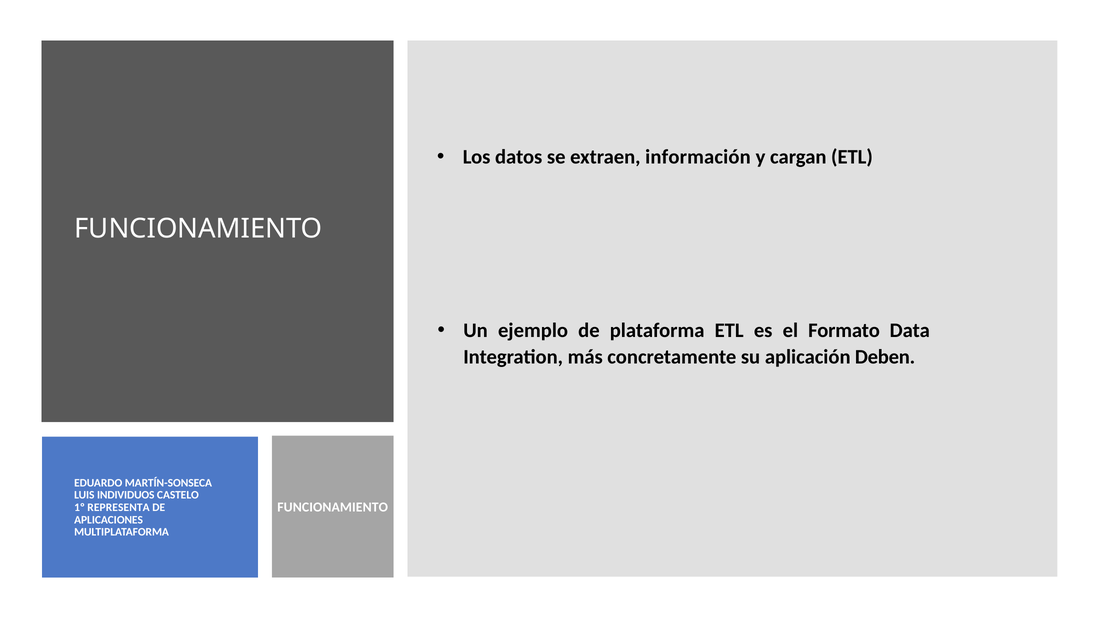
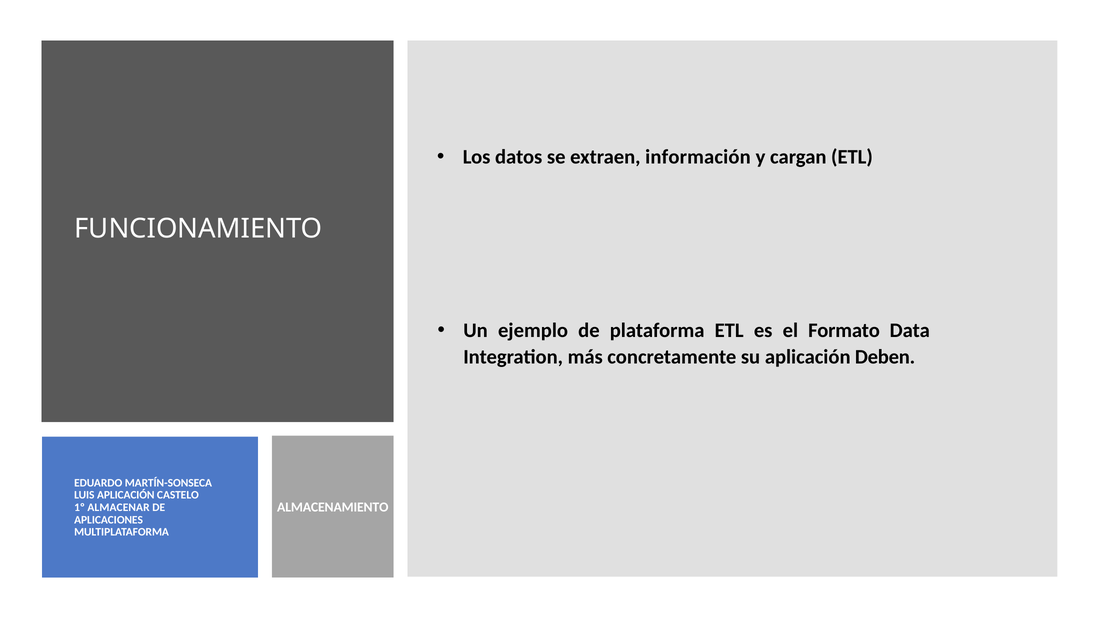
LUIS INDIVIDUOS: INDIVIDUOS -> APLICACIÓN
FUNCIONAMIENTO at (333, 507): FUNCIONAMIENTO -> ALMACENAMIENTO
REPRESENTA: REPRESENTA -> ALMACENAR
